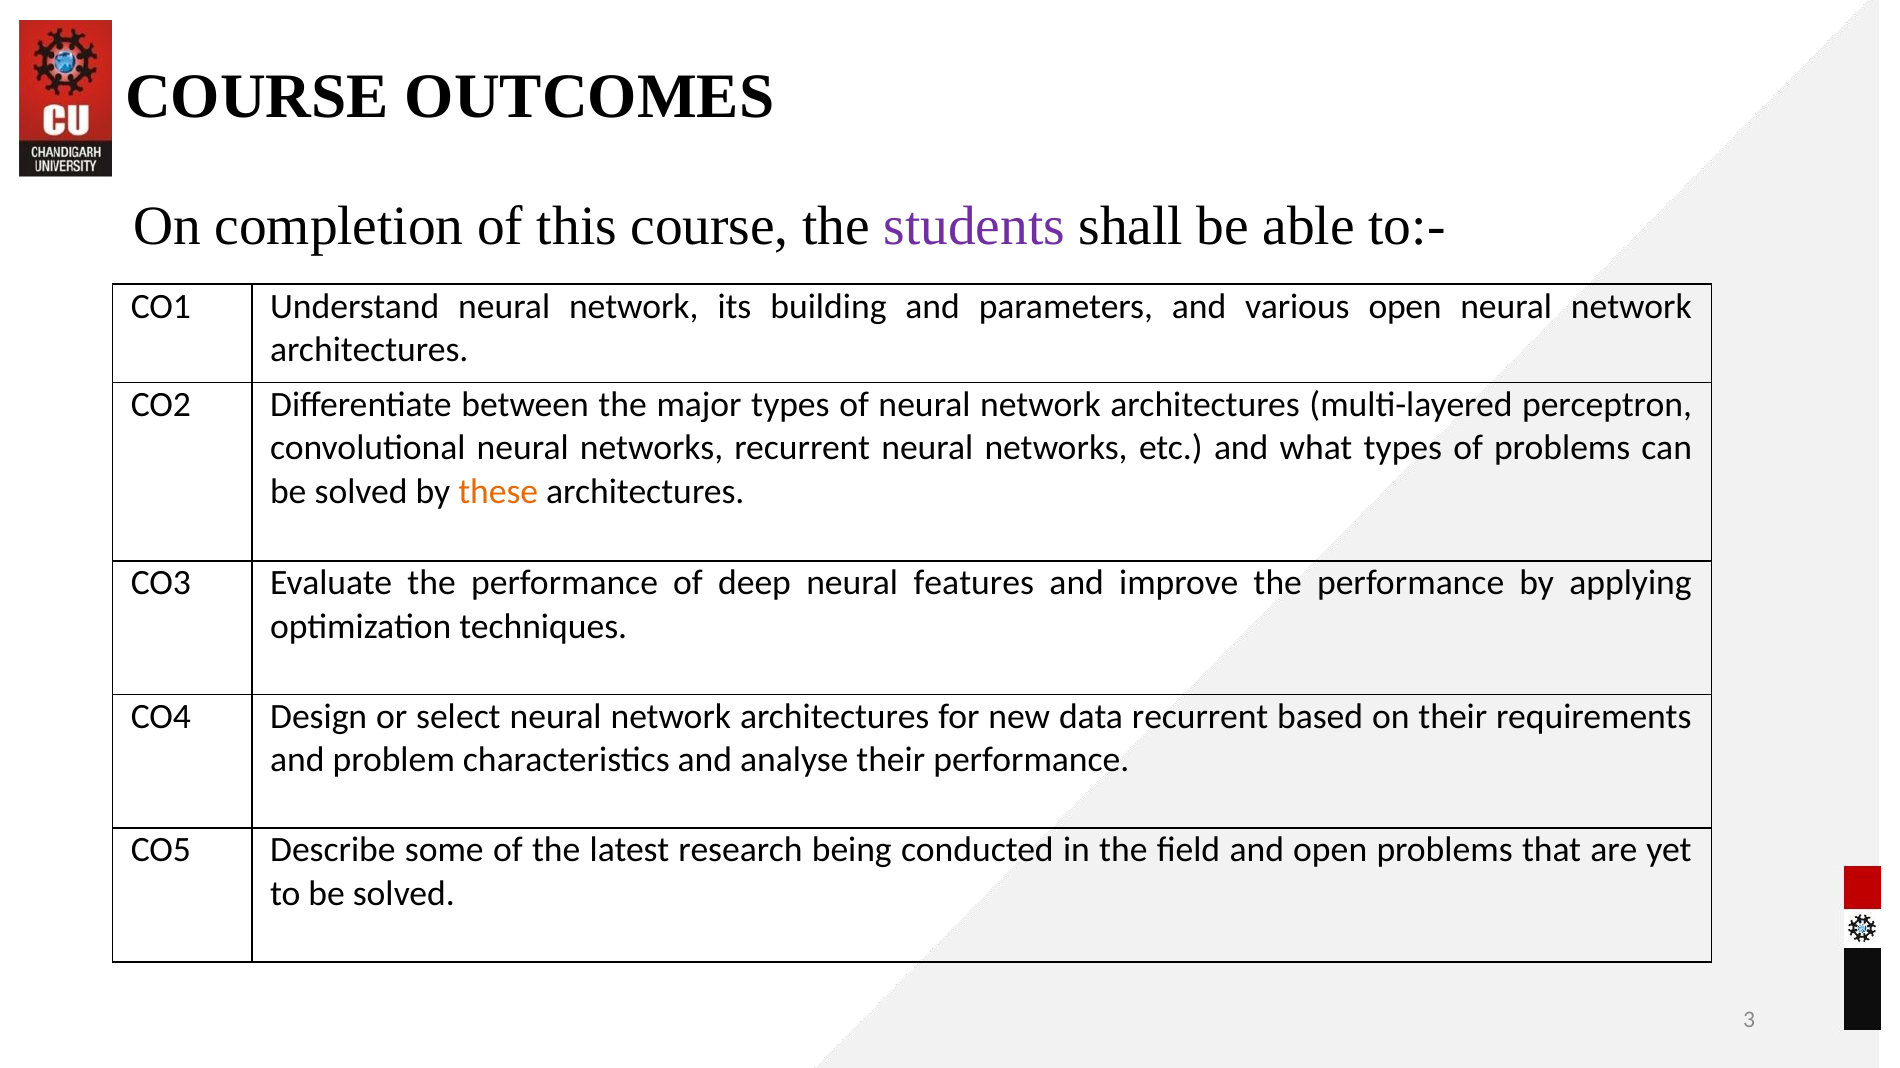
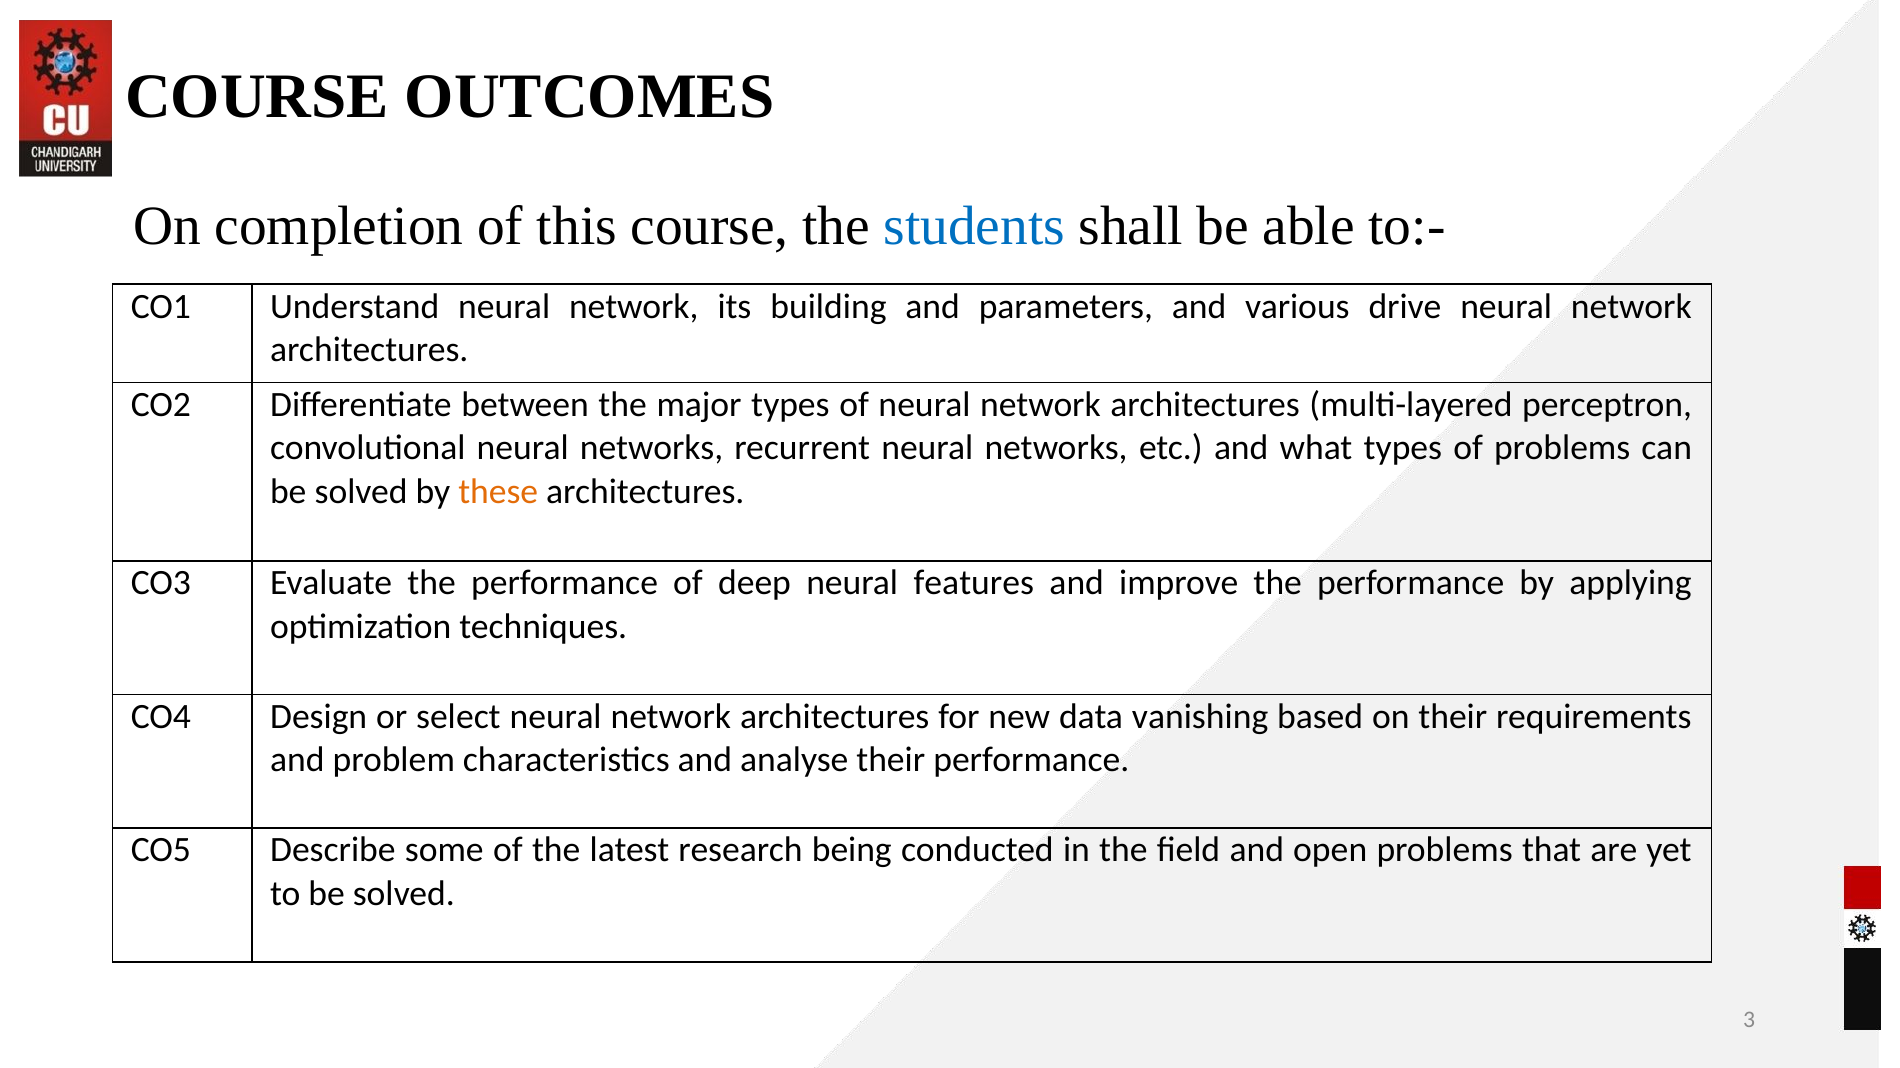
students colour: purple -> blue
various open: open -> drive
data recurrent: recurrent -> vanishing
